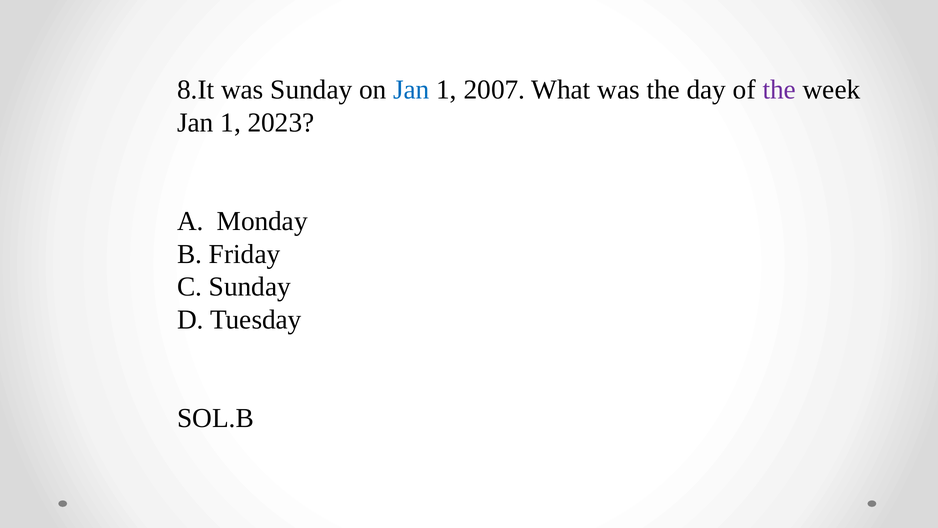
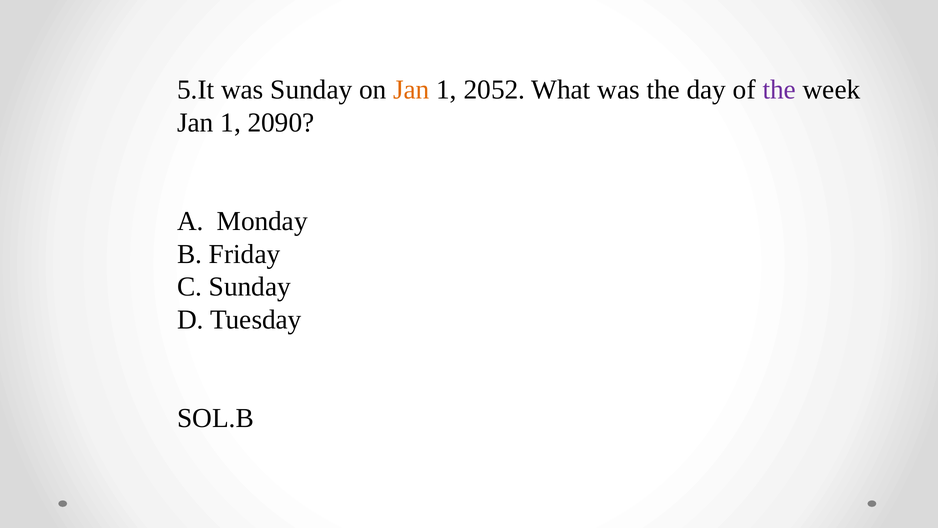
8.It: 8.It -> 5.It
Jan at (411, 90) colour: blue -> orange
2007: 2007 -> 2052
2023: 2023 -> 2090
